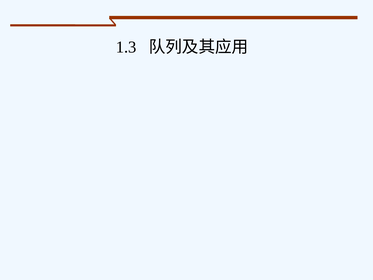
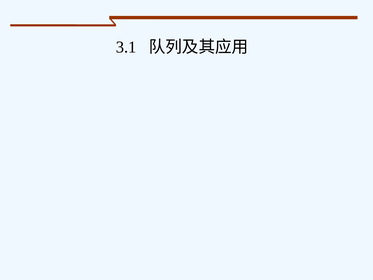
1.3: 1.3 -> 3.1
